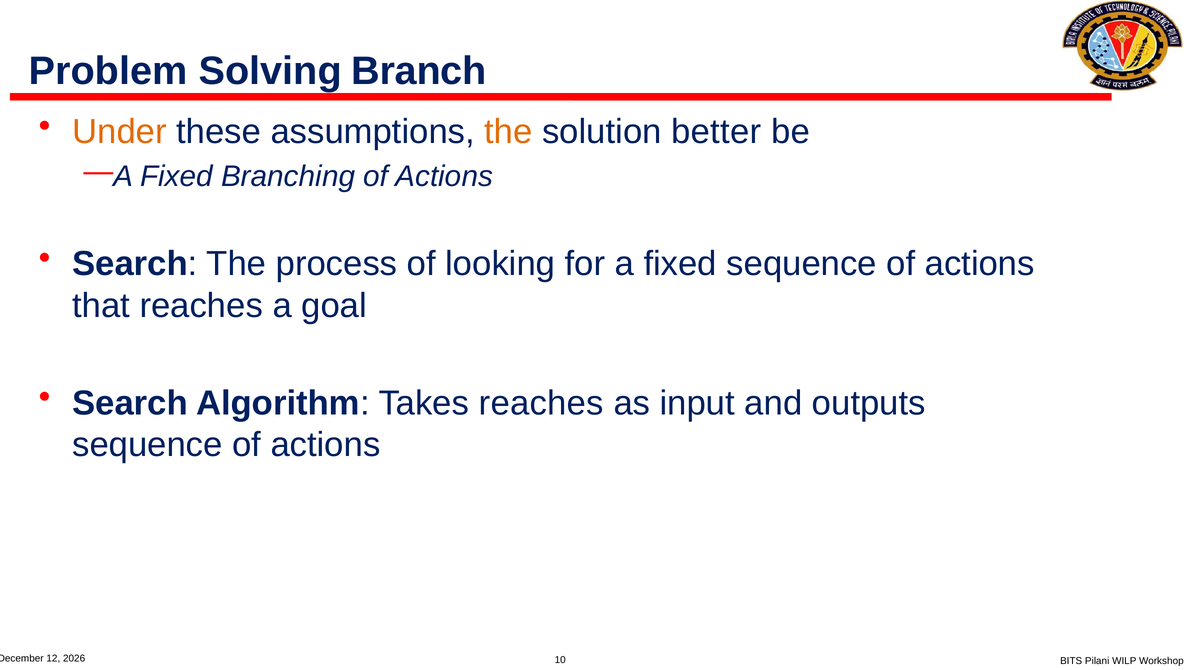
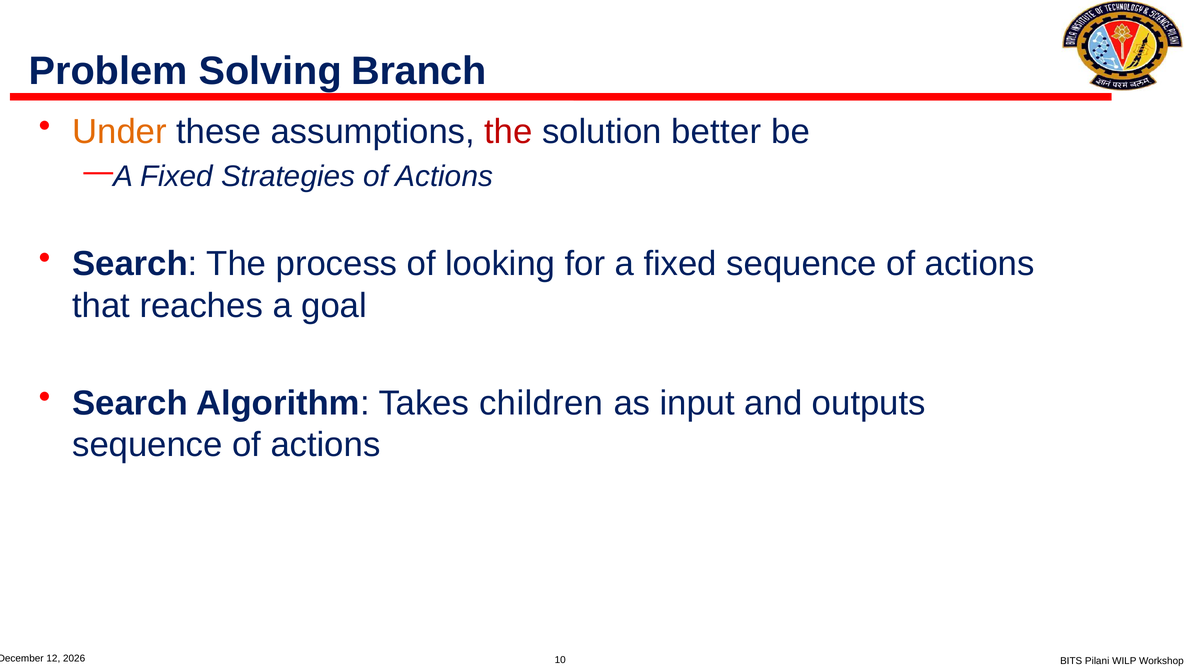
the at (508, 132) colour: orange -> red
Branching: Branching -> Strategies
Takes reaches: reaches -> children
